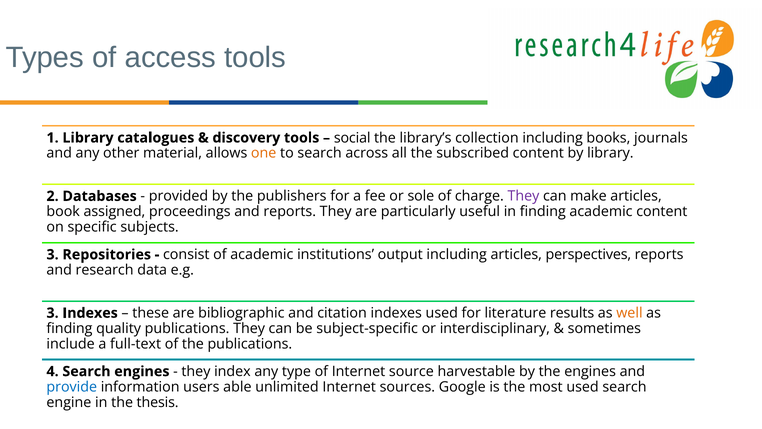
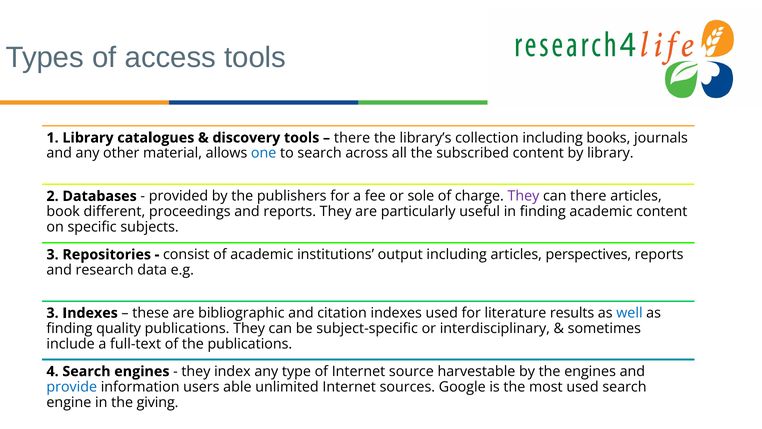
social at (352, 138): social -> there
one colour: orange -> blue
can make: make -> there
assigned: assigned -> different
well colour: orange -> blue
thesis: thesis -> giving
